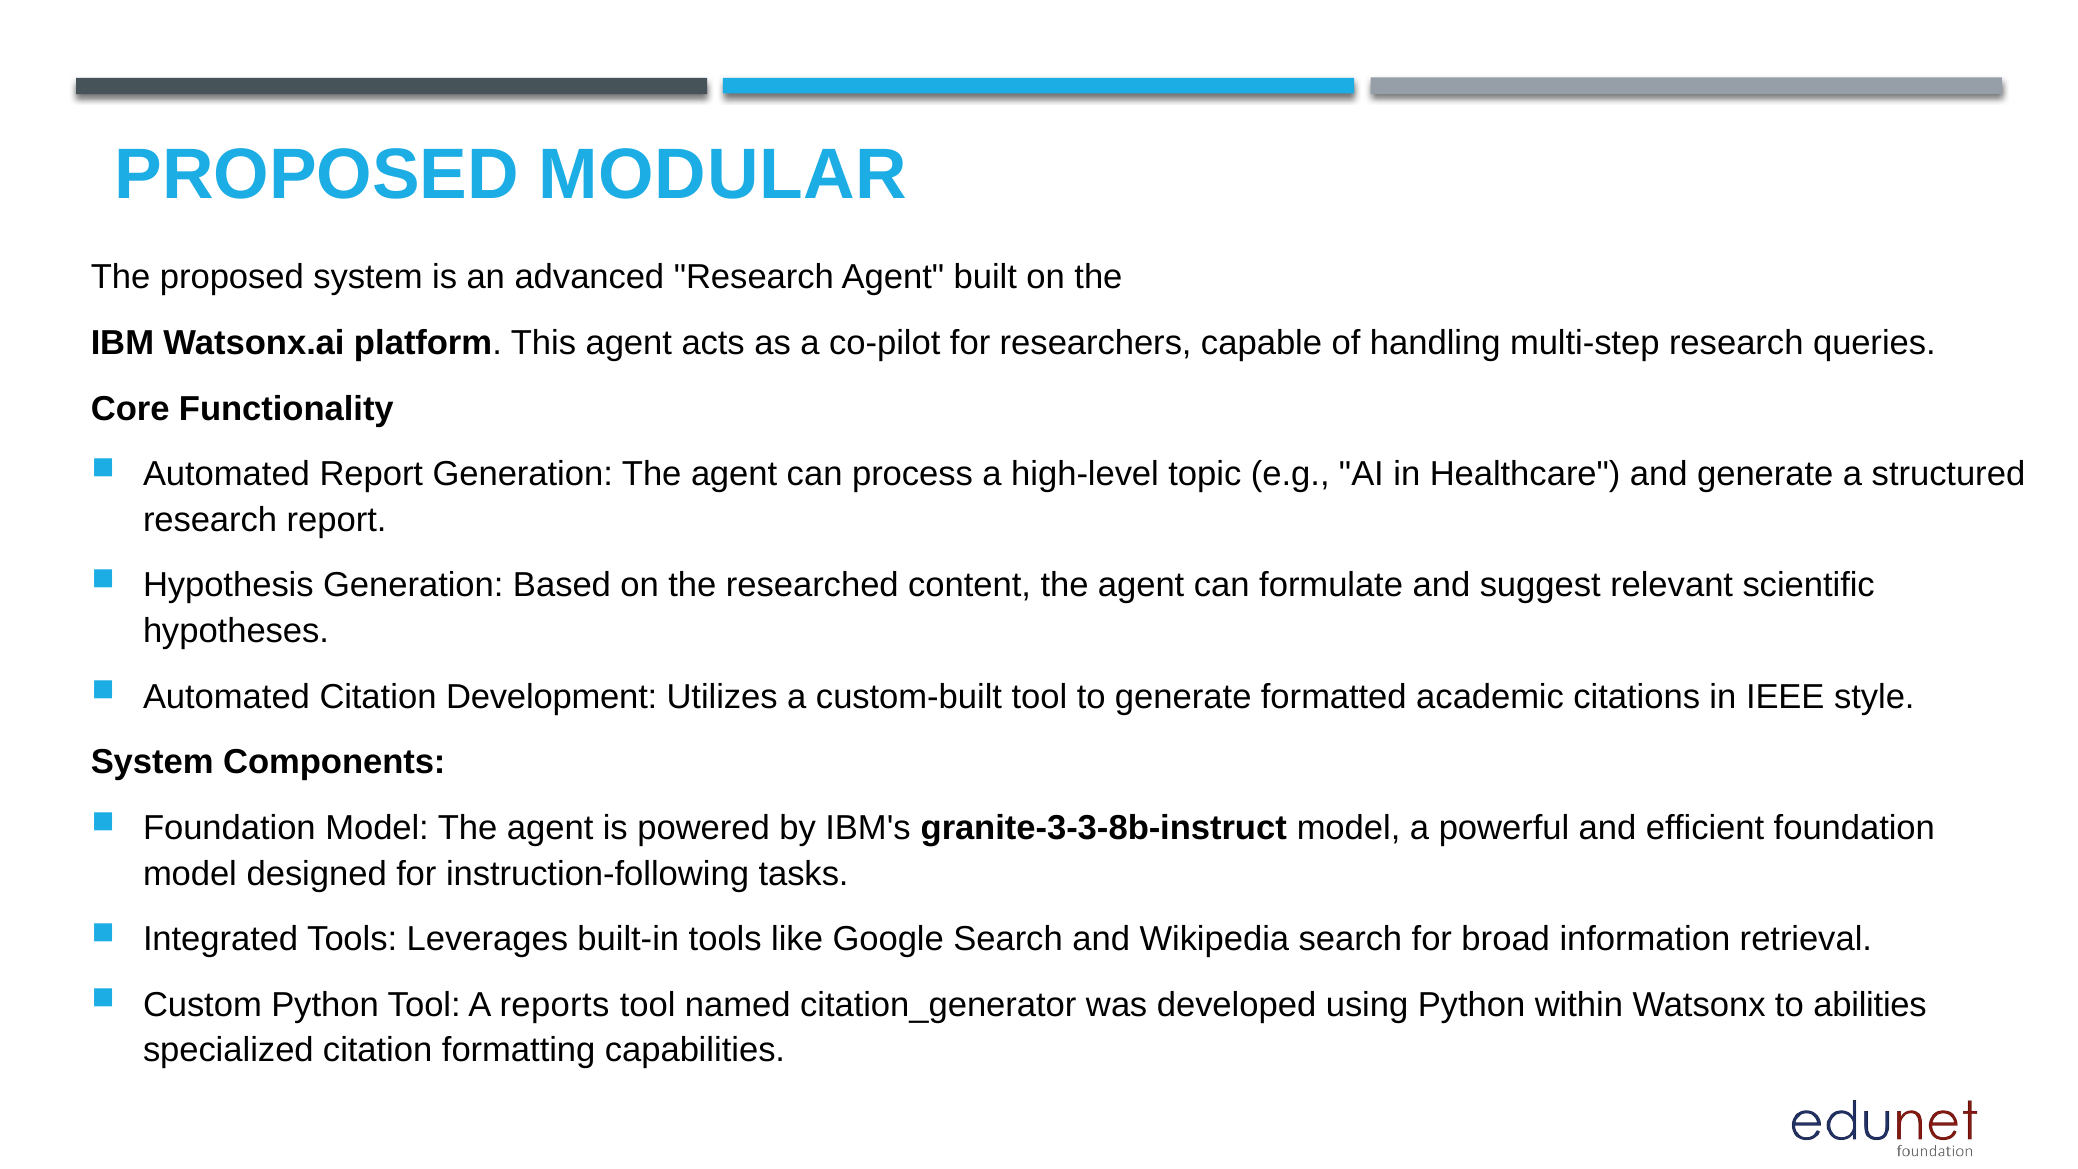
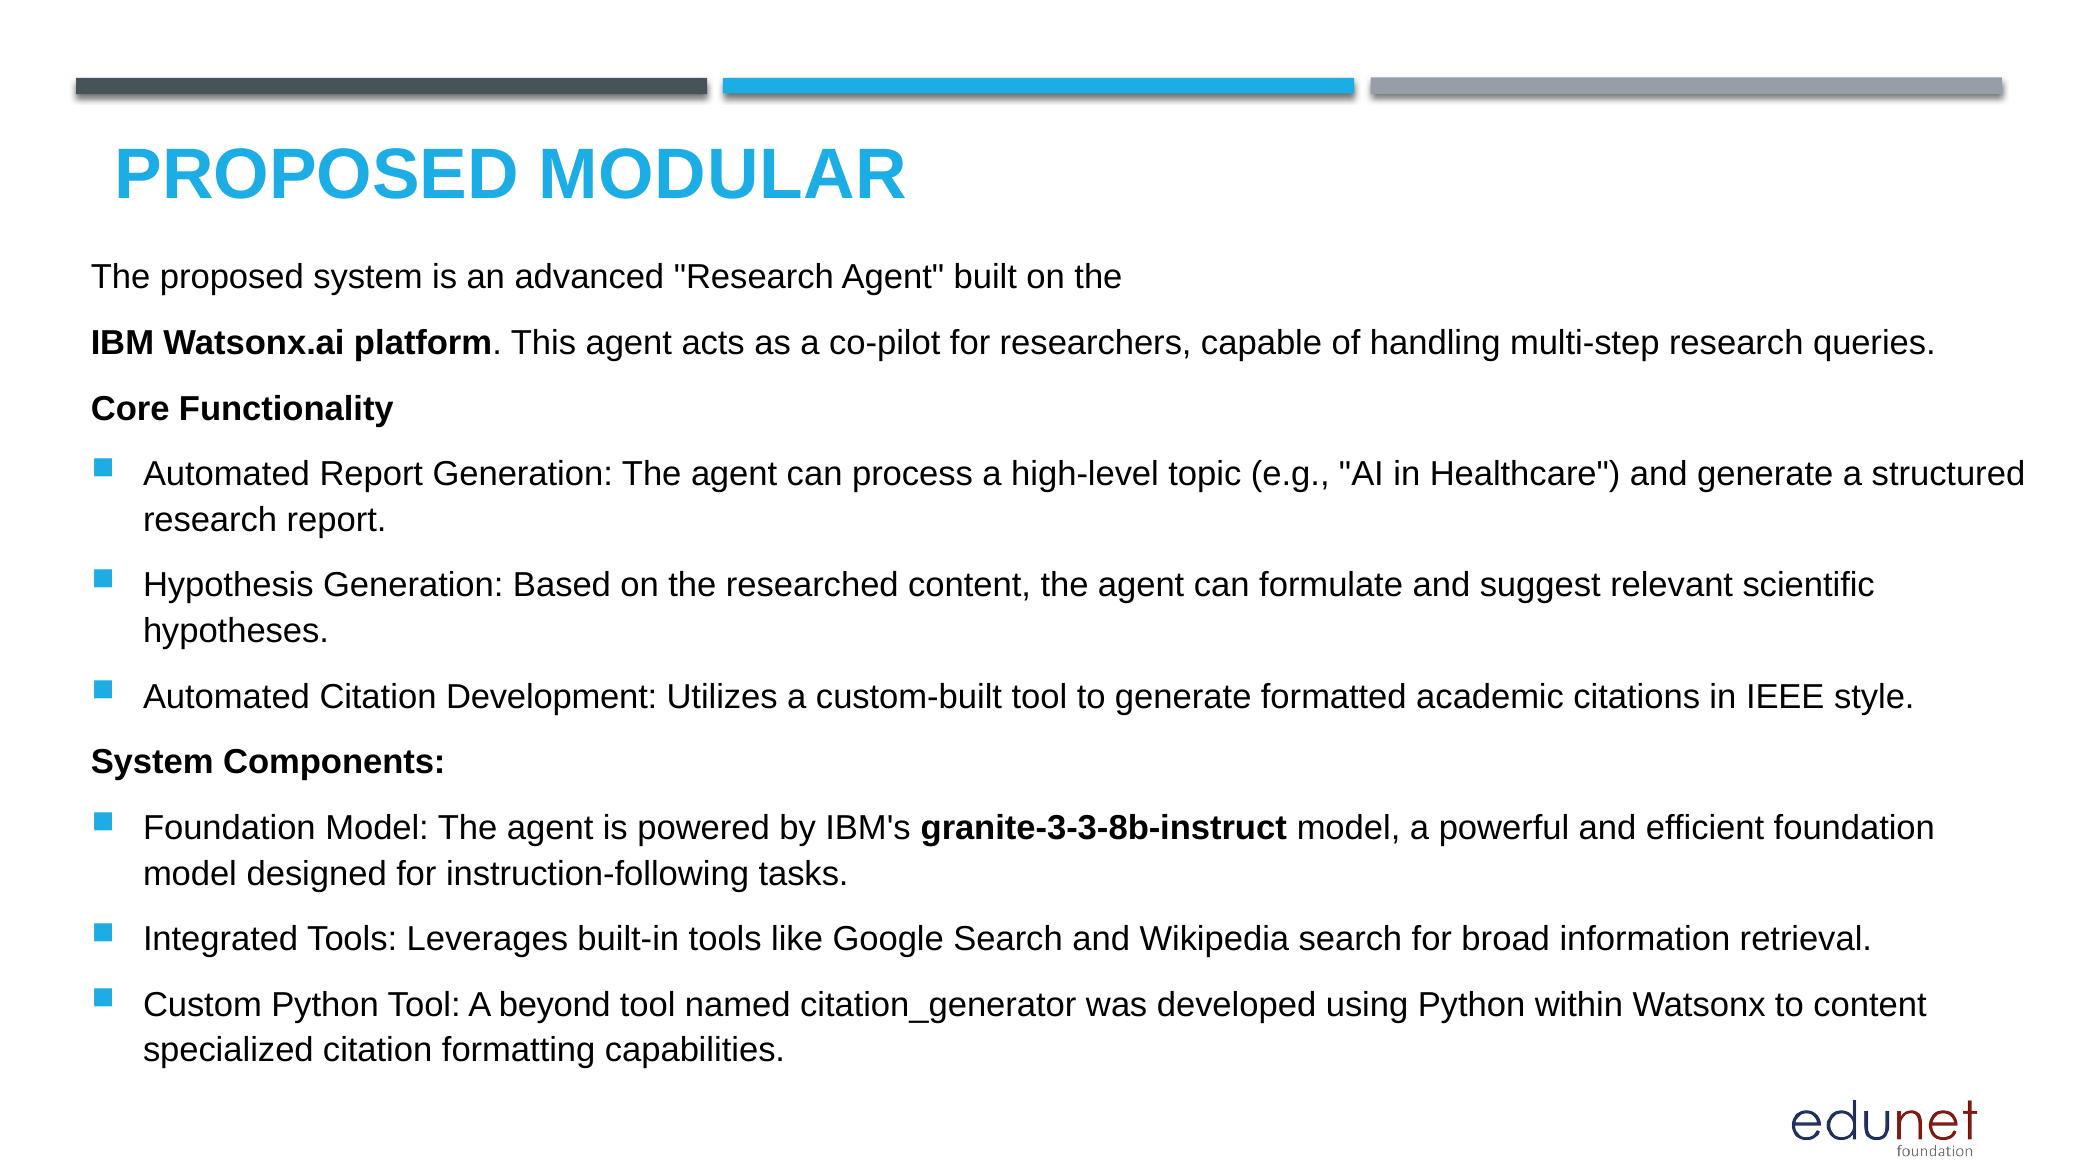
reports: reports -> beyond
to abilities: abilities -> content
